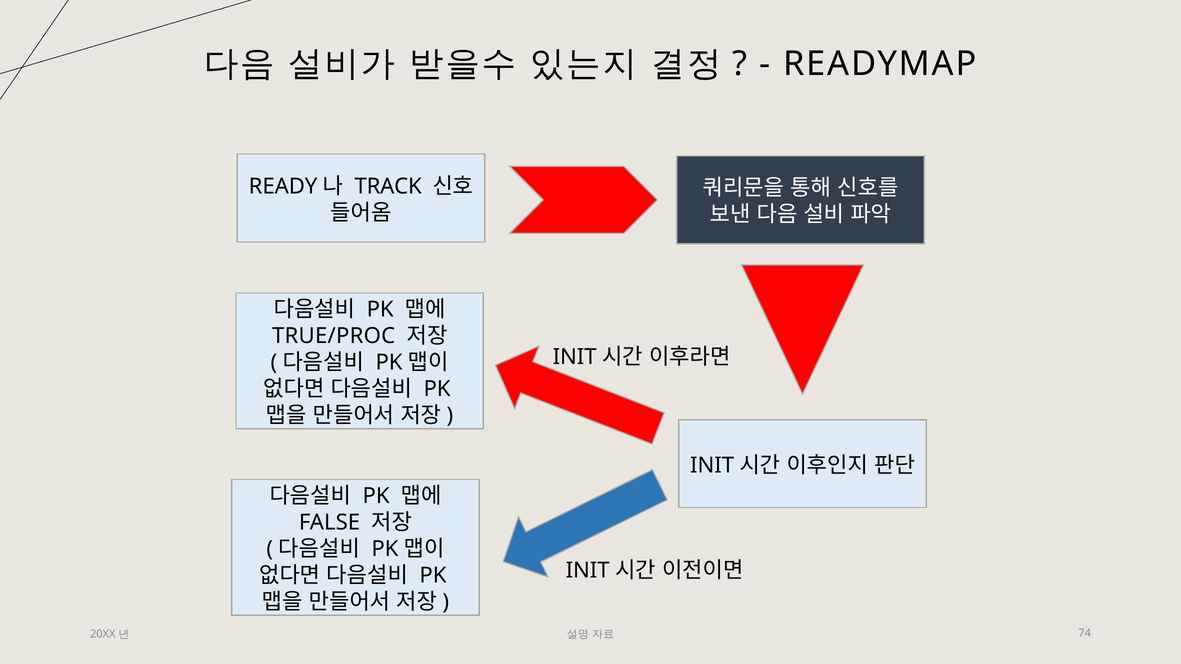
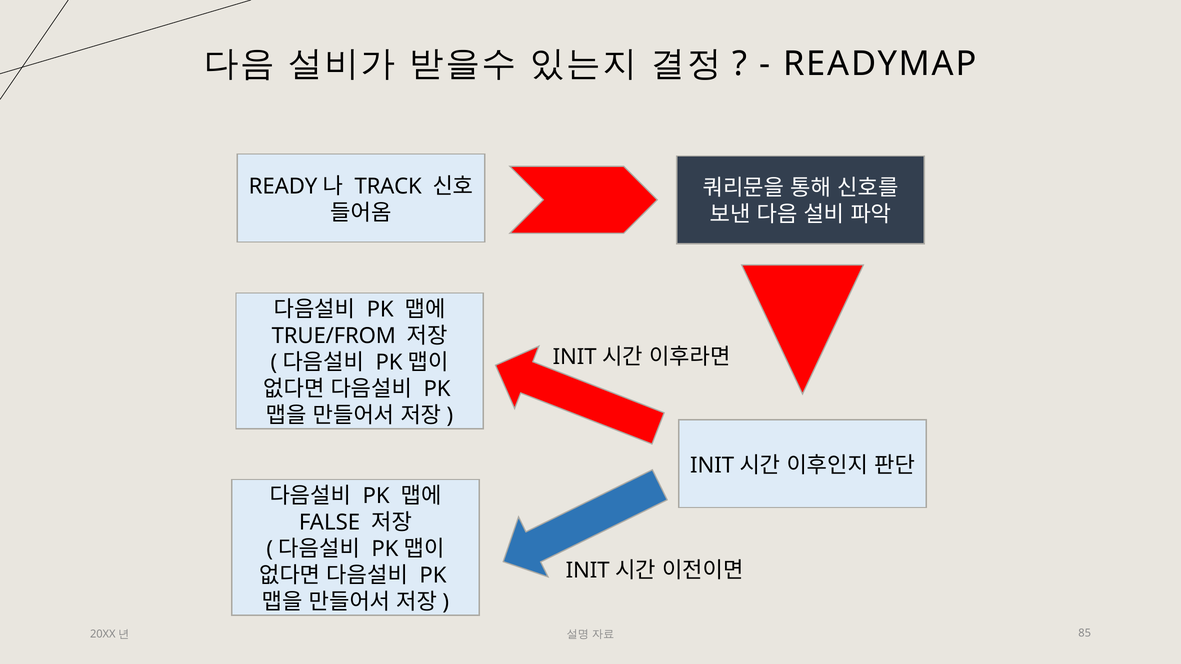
TRUE/PROC: TRUE/PROC -> TRUE/FROM
74: 74 -> 85
